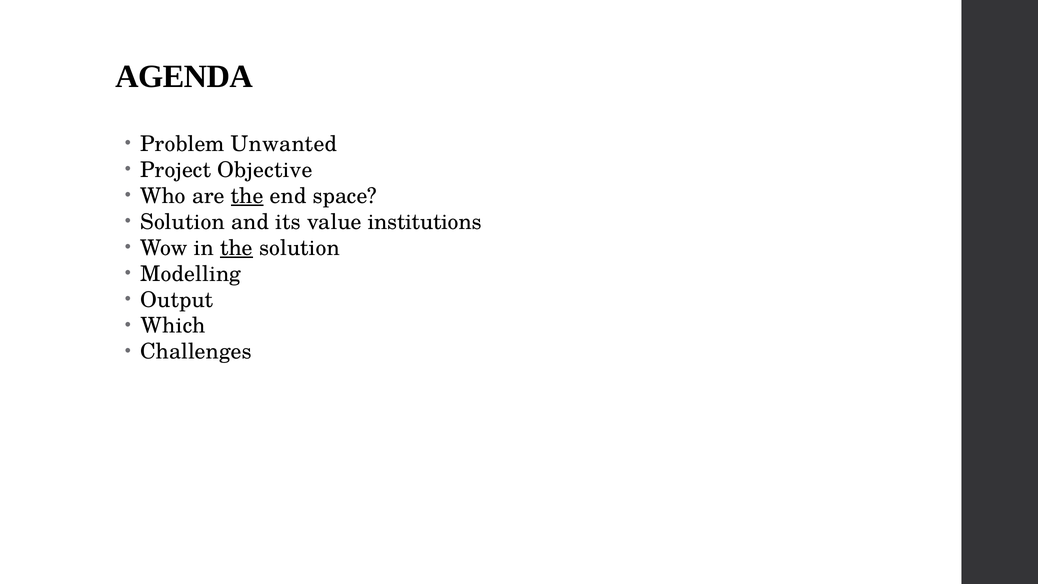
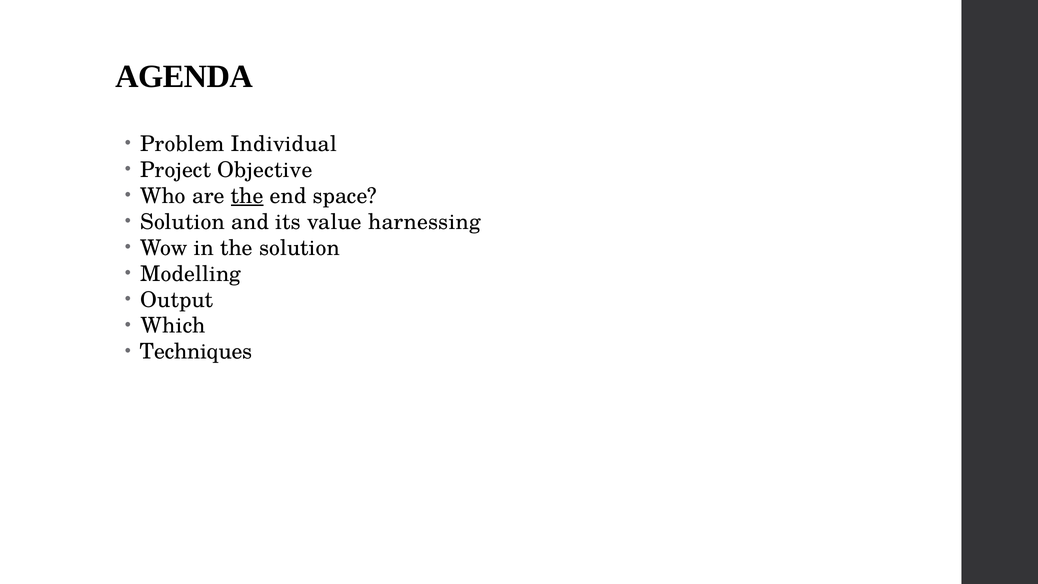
Unwanted: Unwanted -> Individual
institutions: institutions -> harnessing
the at (236, 248) underline: present -> none
Challenges: Challenges -> Techniques
